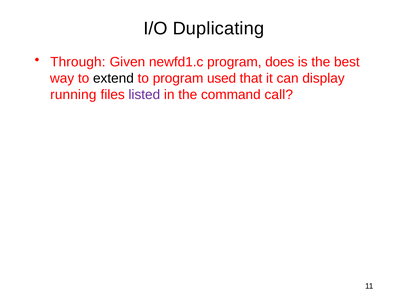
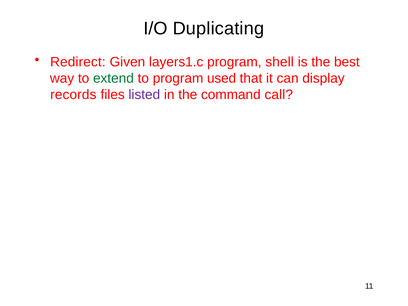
Through: Through -> Redirect
newfd1.c: newfd1.c -> layers1.c
does: does -> shell
extend colour: black -> green
running: running -> records
